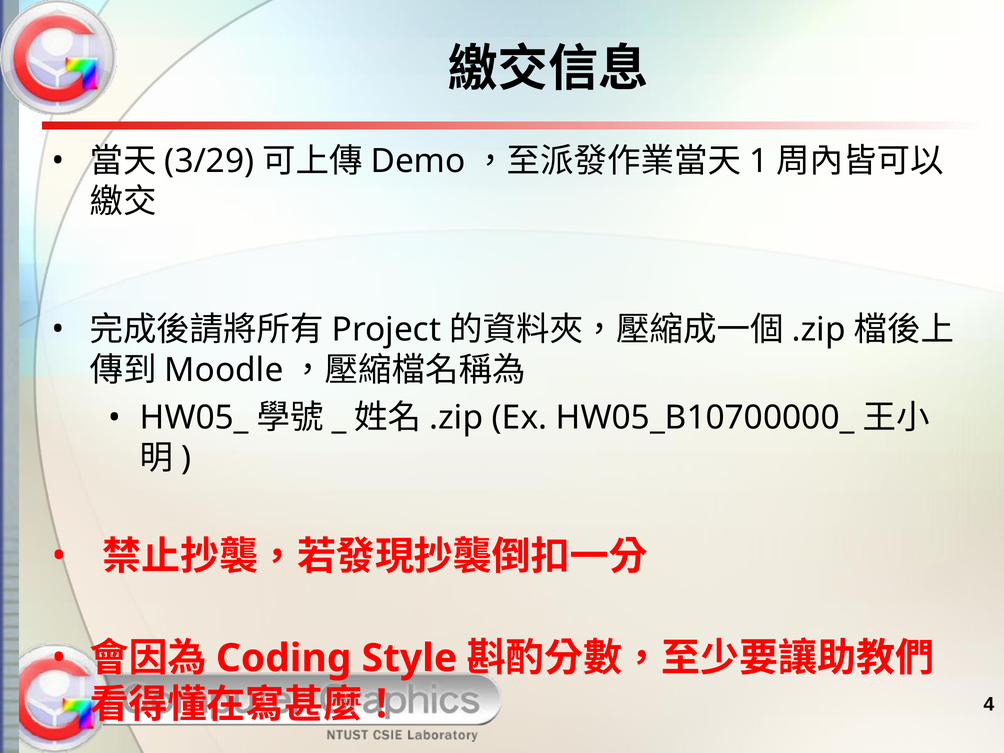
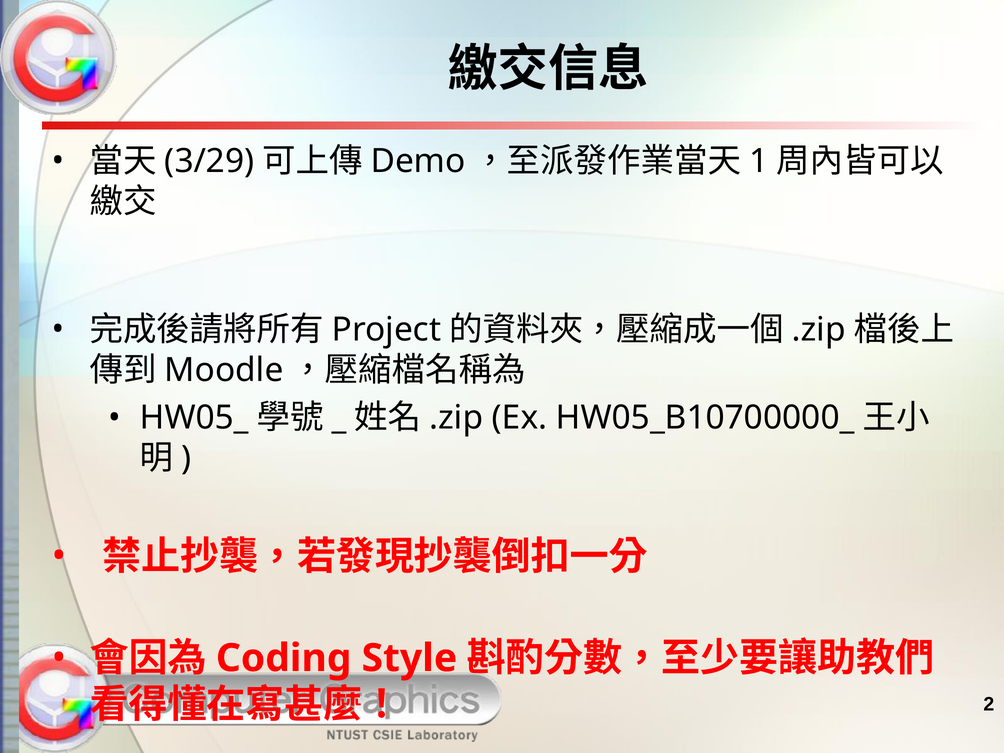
4: 4 -> 2
